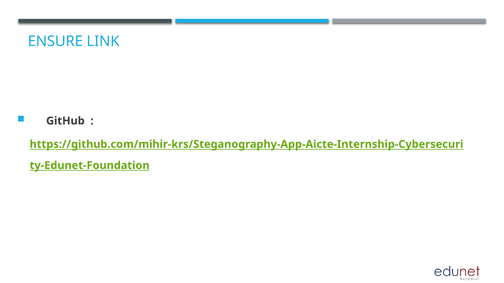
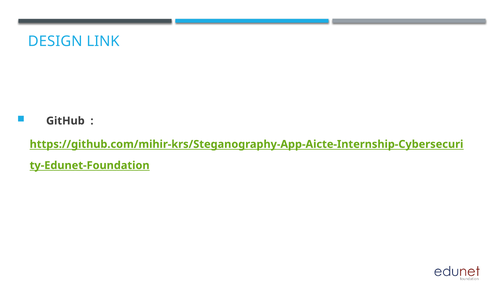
ENSURE: ENSURE -> DESIGN
